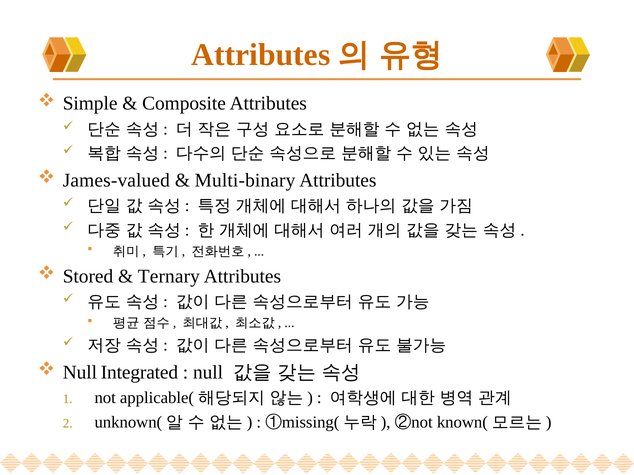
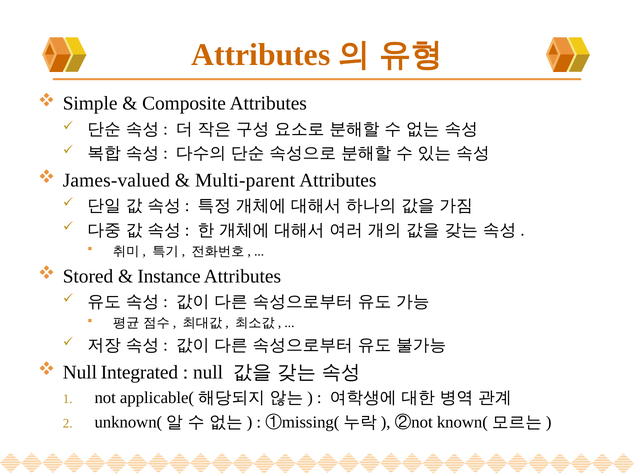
Multi-binary: Multi-binary -> Multi-parent
Ternary: Ternary -> Instance
